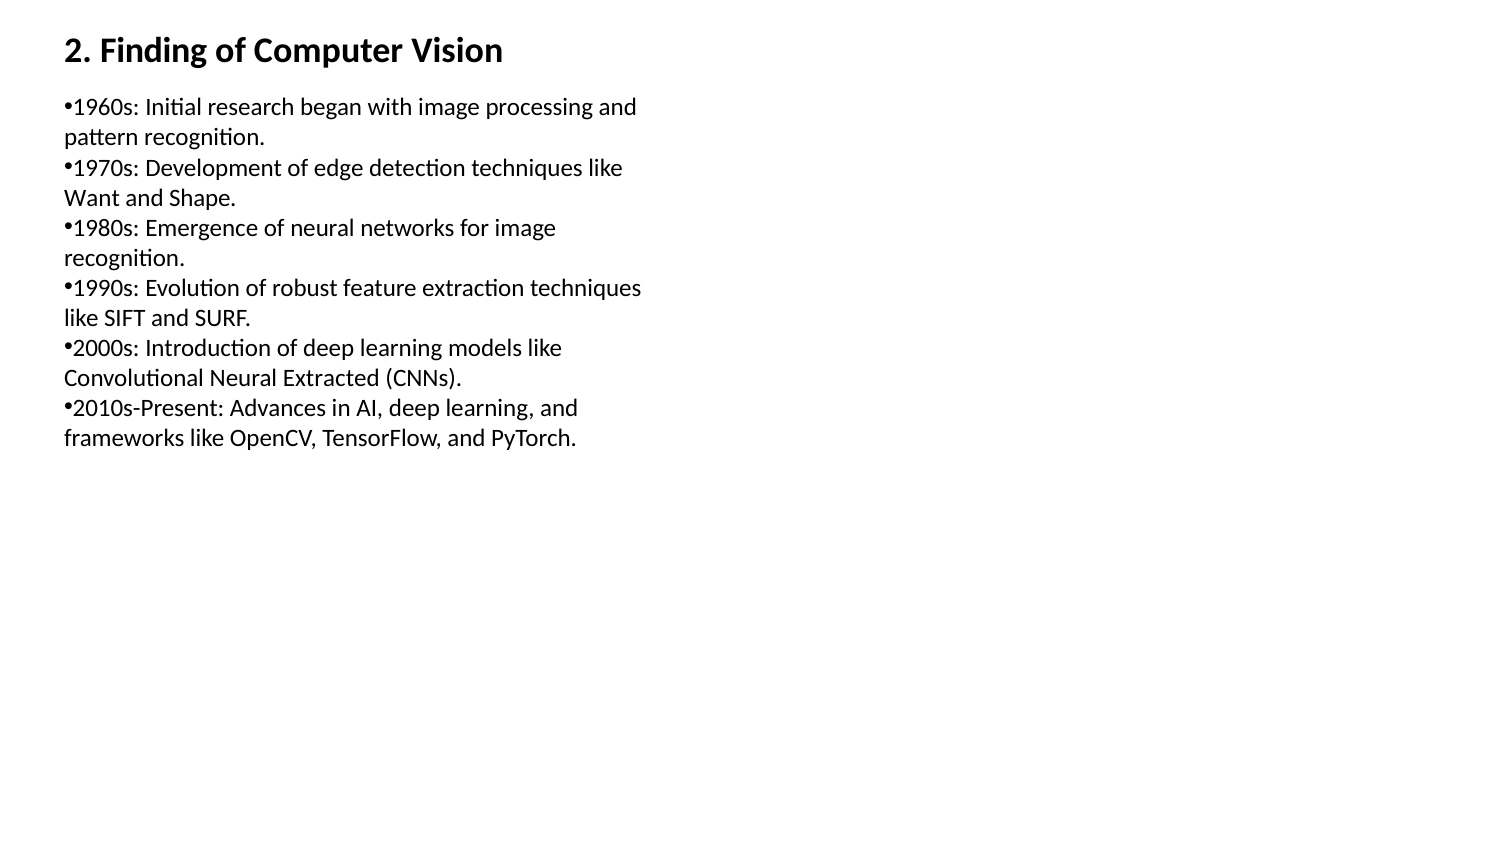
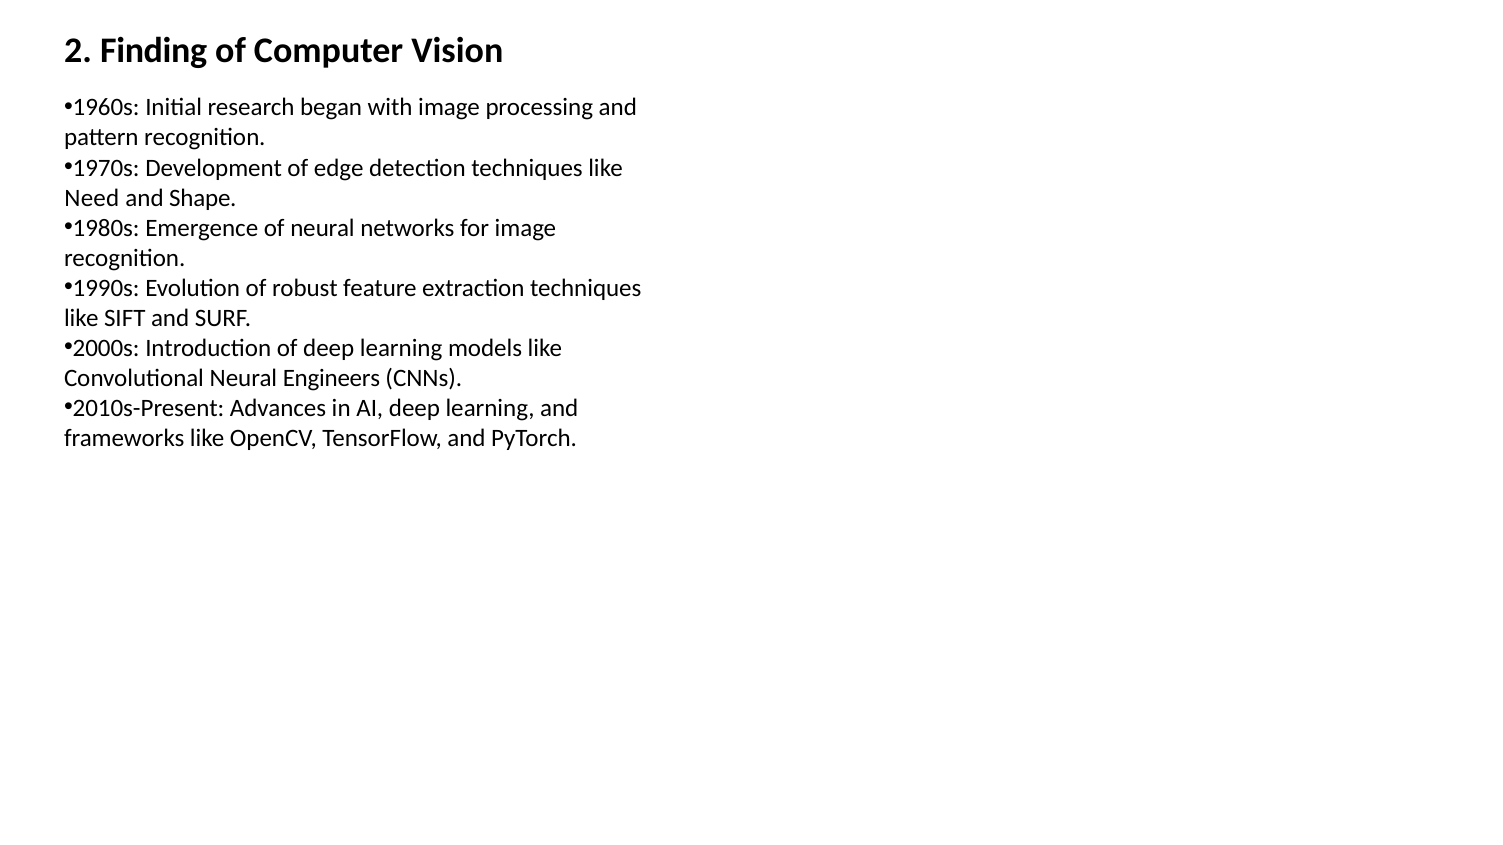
Want: Want -> Need
Extracted: Extracted -> Engineers
